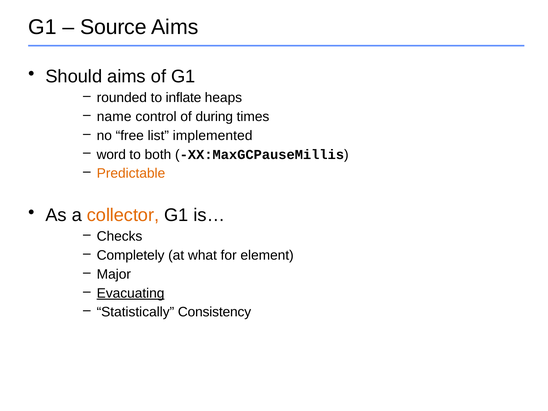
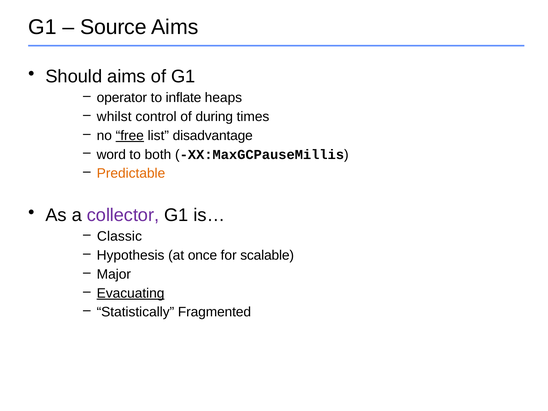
rounded: rounded -> operator
name: name -> whilst
free underline: none -> present
implemented: implemented -> disadvantage
collector colour: orange -> purple
Checks: Checks -> Classic
Completely: Completely -> Hypothesis
what: what -> once
element: element -> scalable
Consistency: Consistency -> Fragmented
